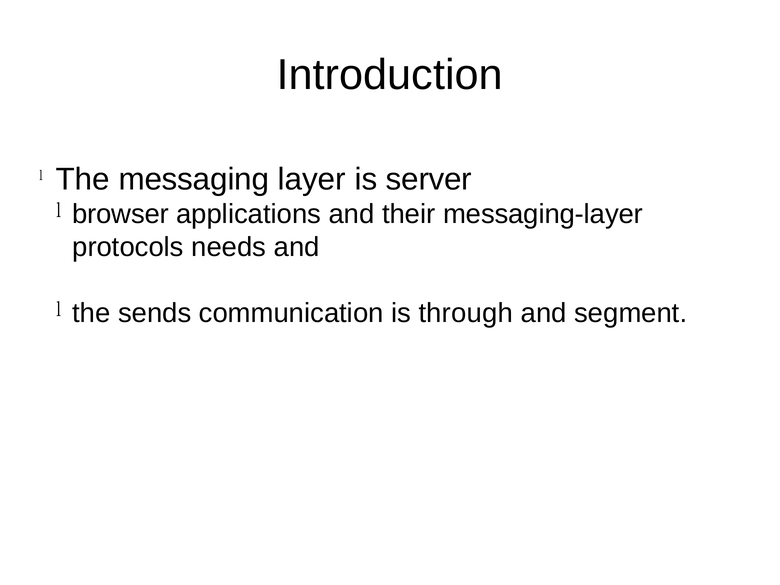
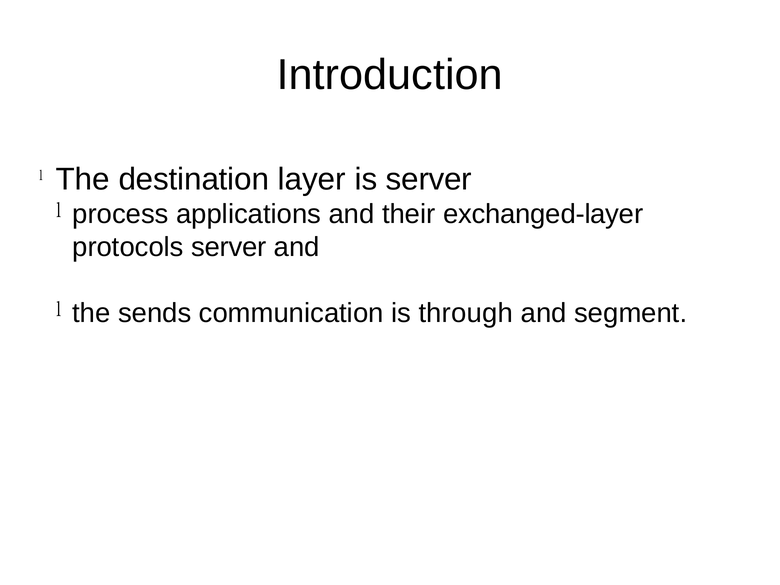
messaging: messaging -> destination
browser: browser -> process
messaging-layer: messaging-layer -> exchanged-layer
protocols needs: needs -> server
